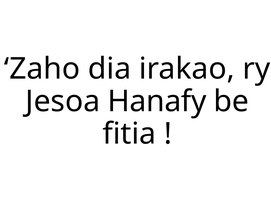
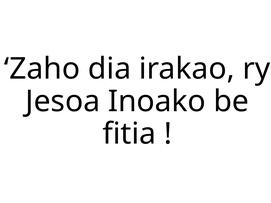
Hanafy: Hanafy -> Inoako
